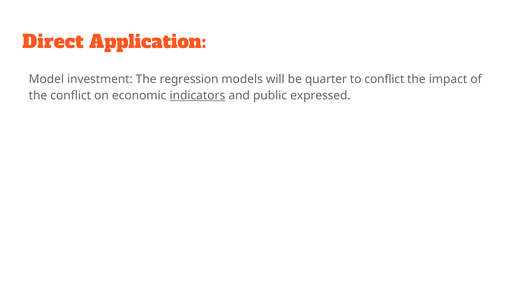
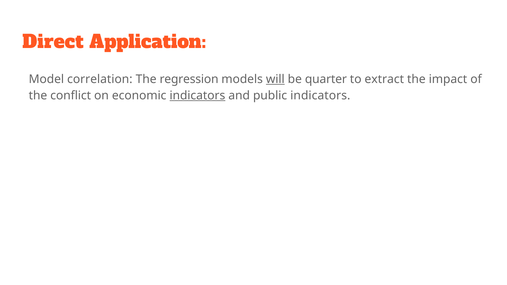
investment: investment -> correlation
will underline: none -> present
to conflict: conflict -> extract
public expressed: expressed -> indicators
